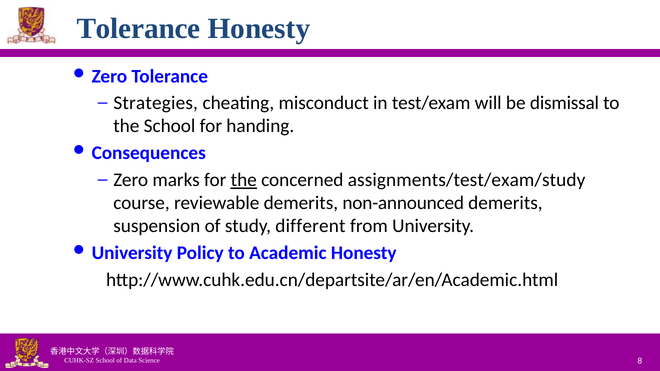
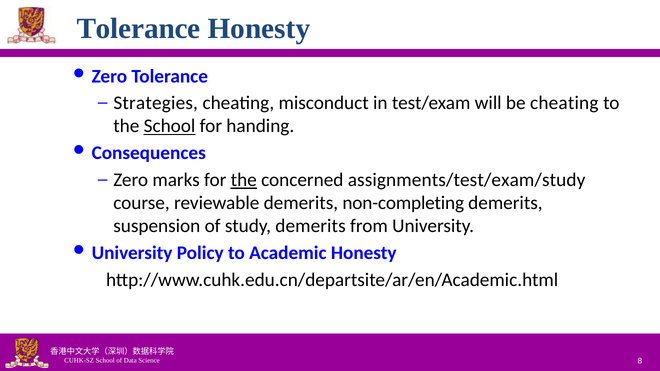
be dismissal: dismissal -> cheating
School at (170, 126) underline: none -> present
non-announced: non-announced -> non-completing
study different: different -> demerits
